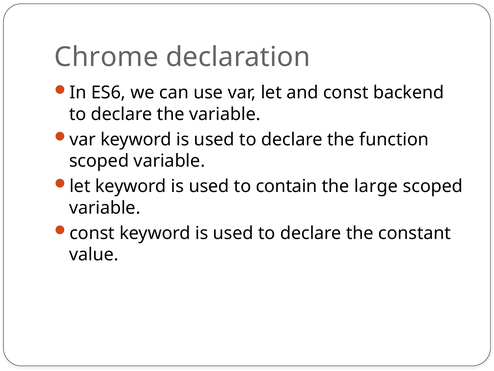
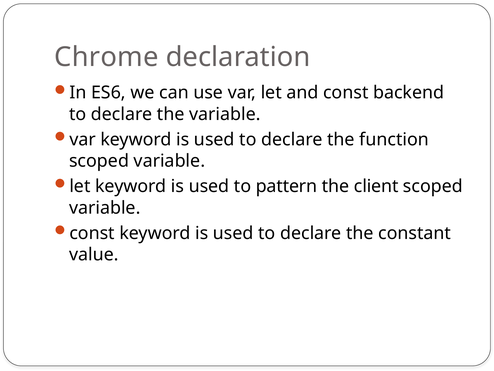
contain: contain -> pattern
large: large -> client
